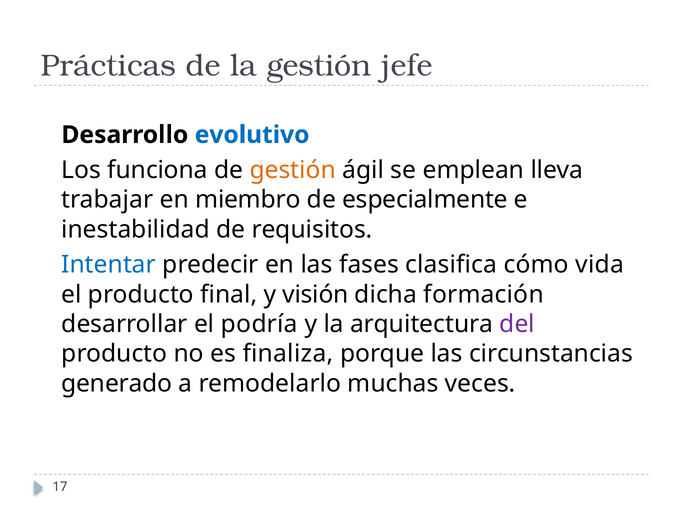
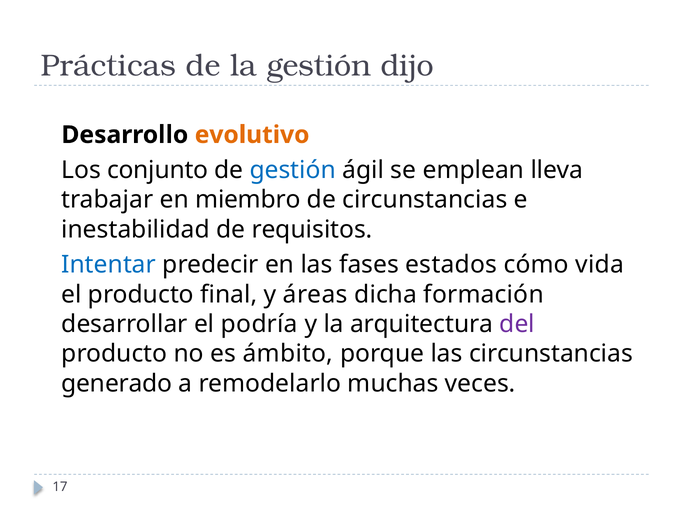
jefe: jefe -> dijo
evolutivo colour: blue -> orange
funciona: funciona -> conjunto
gestión at (293, 170) colour: orange -> blue
de especialmente: especialmente -> circunstancias
clasifica: clasifica -> estados
visión: visión -> áreas
finaliza: finaliza -> ámbito
